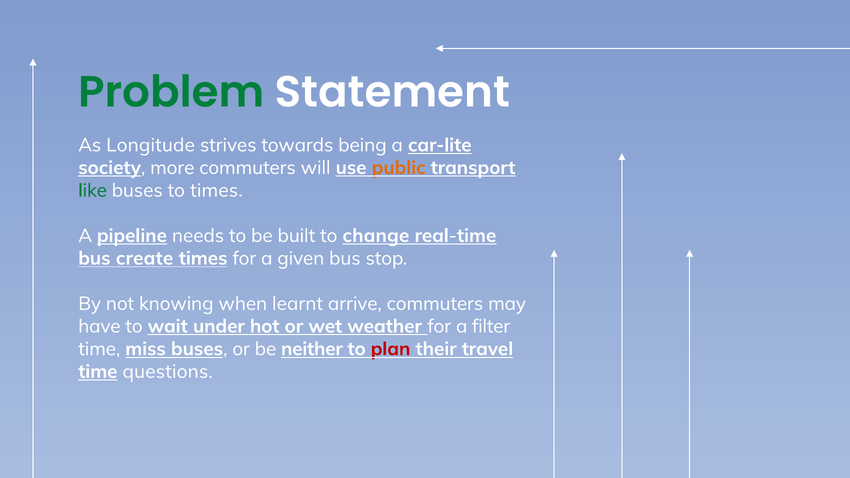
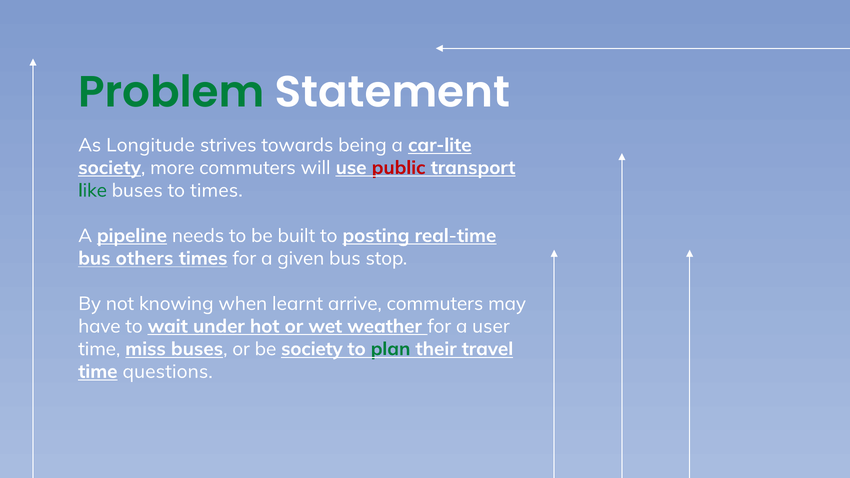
public colour: orange -> red
change: change -> posting
create: create -> others
filter: filter -> user
be neither: neither -> society
plan colour: red -> green
